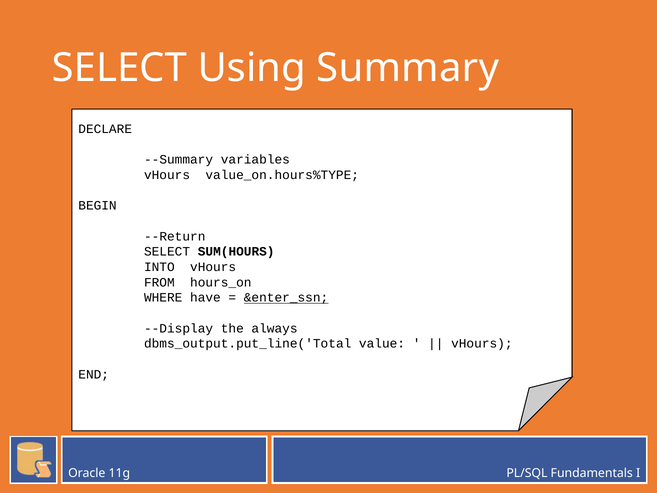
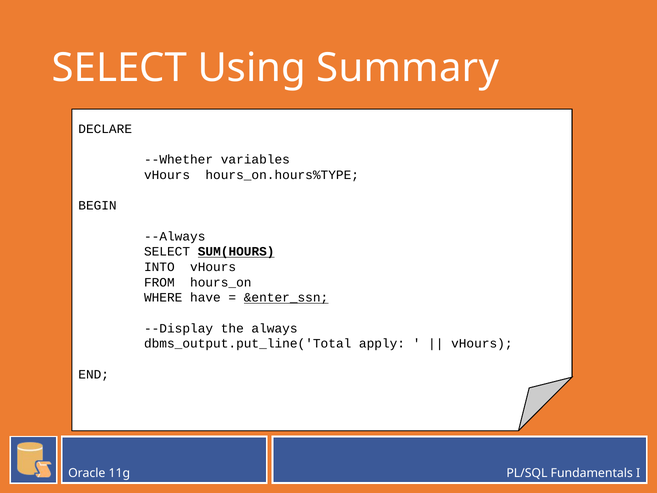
--Summary: --Summary -> --Whether
value_on.hours%TYPE: value_on.hours%TYPE -> hours_on.hours%TYPE
--Return: --Return -> --Always
SUM(HOURS underline: none -> present
value: value -> apply
